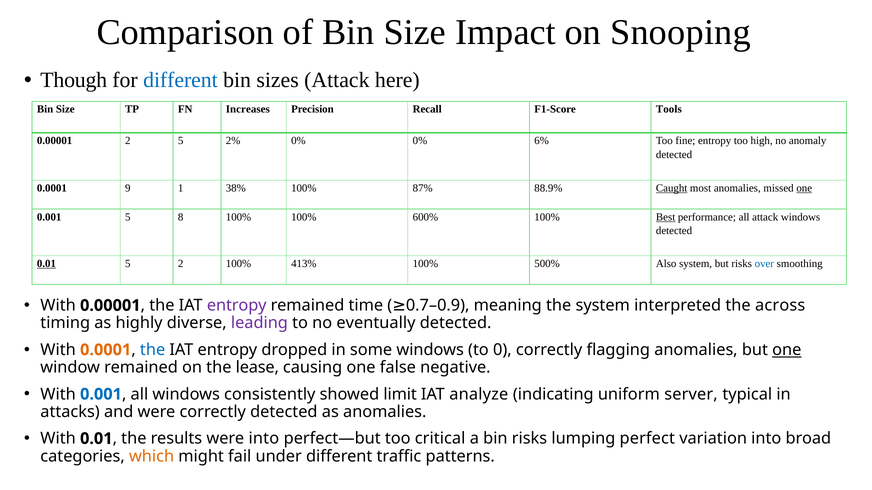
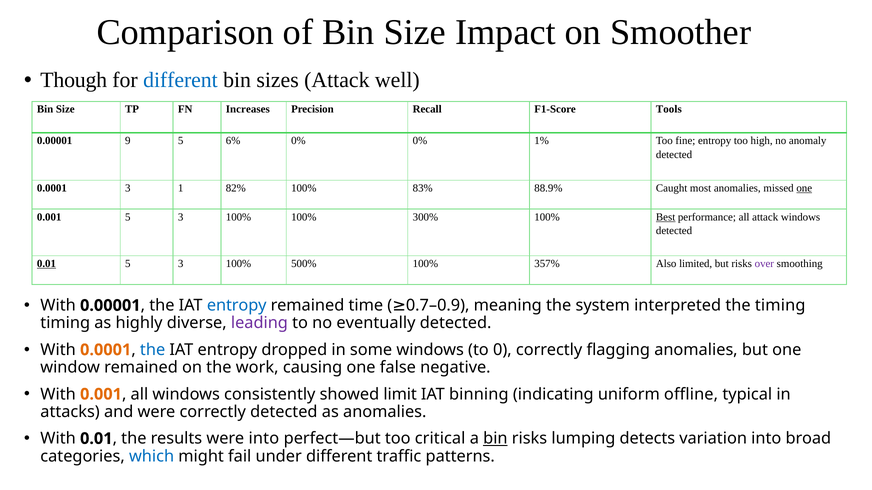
Snooping: Snooping -> Smoother
here: here -> well
0.00001 2: 2 -> 9
2%: 2% -> 6%
6%: 6% -> 1%
0.0001 9: 9 -> 3
38%: 38% -> 82%
87%: 87% -> 83%
Caught underline: present -> none
0.001 5 8: 8 -> 3
600%: 600% -> 300%
2 at (181, 264): 2 -> 3
413%: 413% -> 500%
500%: 500% -> 357%
Also system: system -> limited
over colour: blue -> purple
entropy at (237, 306) colour: purple -> blue
the across: across -> timing
one at (787, 350) underline: present -> none
lease: lease -> work
0.001 at (101, 395) colour: blue -> orange
analyze: analyze -> binning
server: server -> offline
bin at (495, 439) underline: none -> present
perfect: perfect -> detects
which colour: orange -> blue
